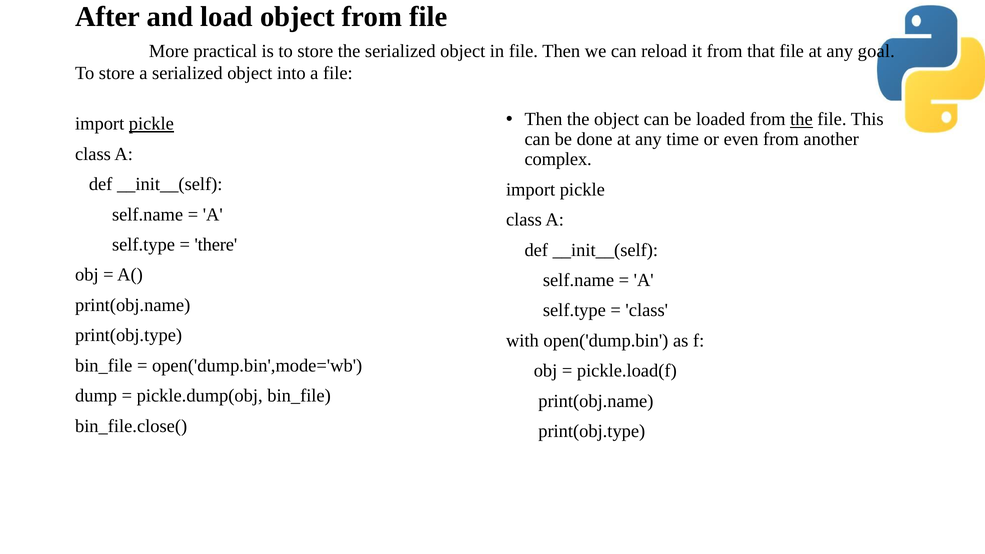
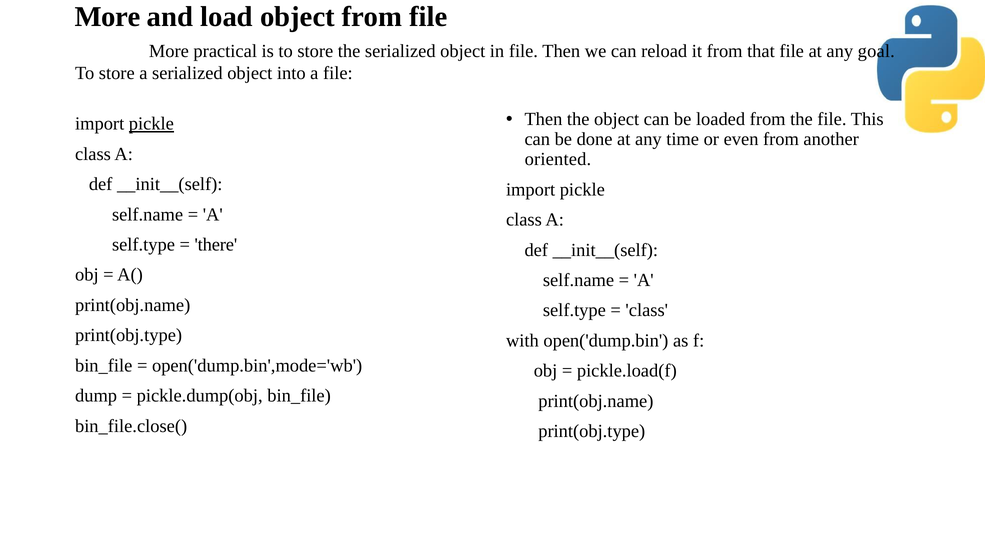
After at (107, 17): After -> More
the at (801, 119) underline: present -> none
complex: complex -> oriented
